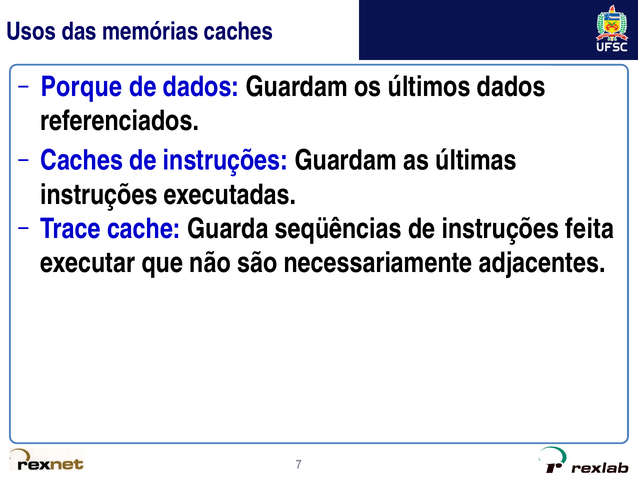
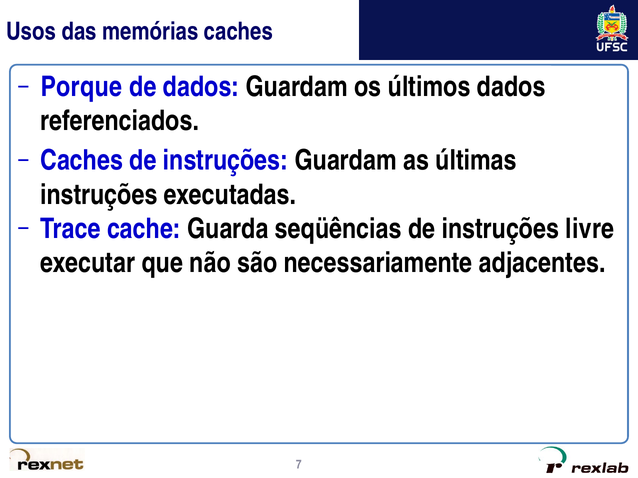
feita: feita -> livre
